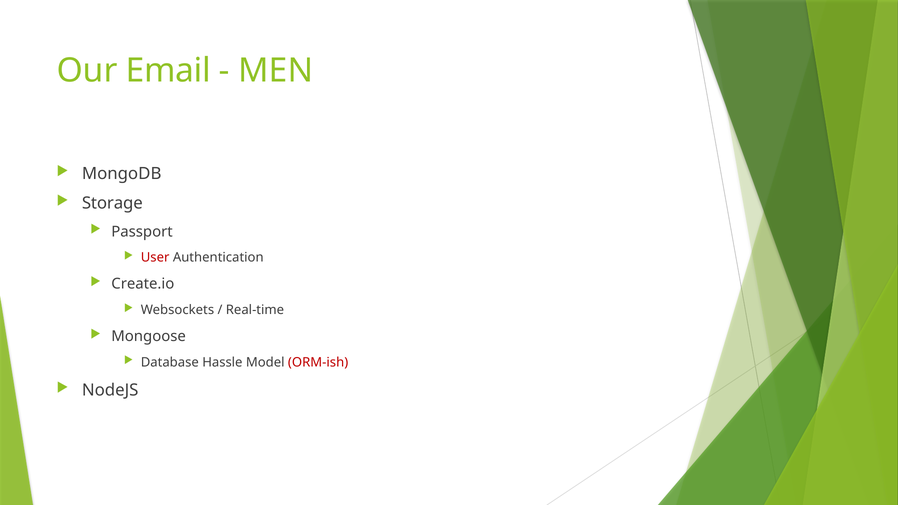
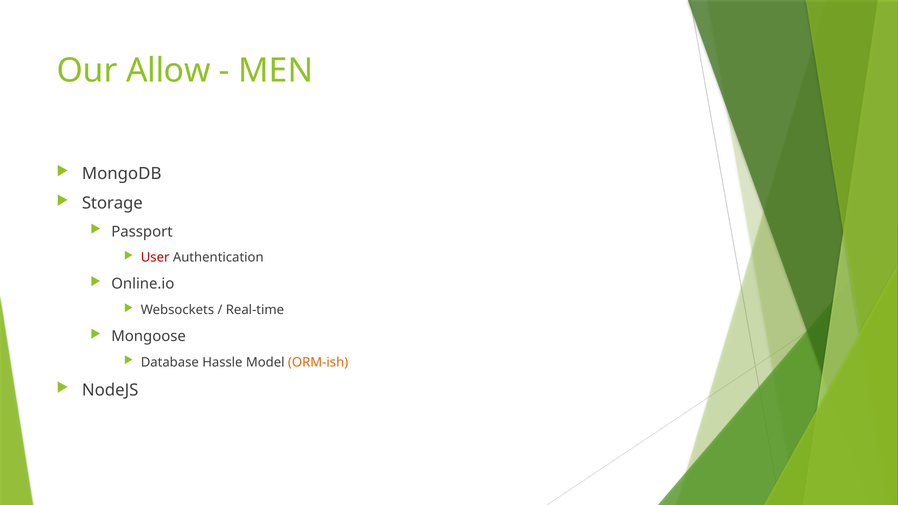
Email: Email -> Allow
Create.io: Create.io -> Online.io
ORM-ish colour: red -> orange
